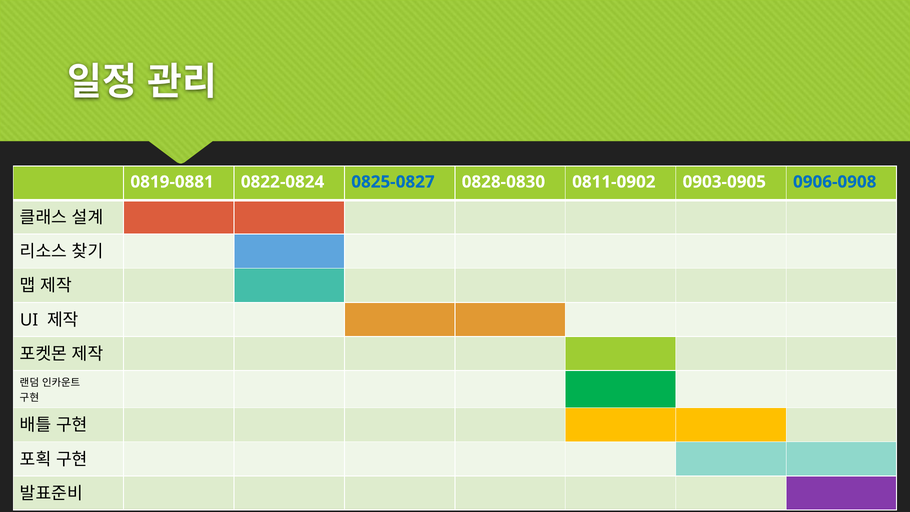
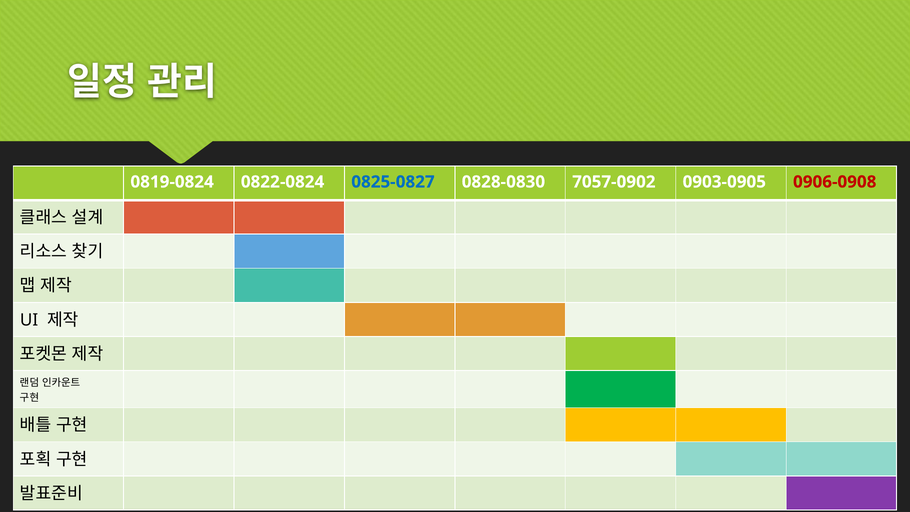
0819-0881: 0819-0881 -> 0819-0824
0811-0902: 0811-0902 -> 7057-0902
0906-0908 colour: blue -> red
